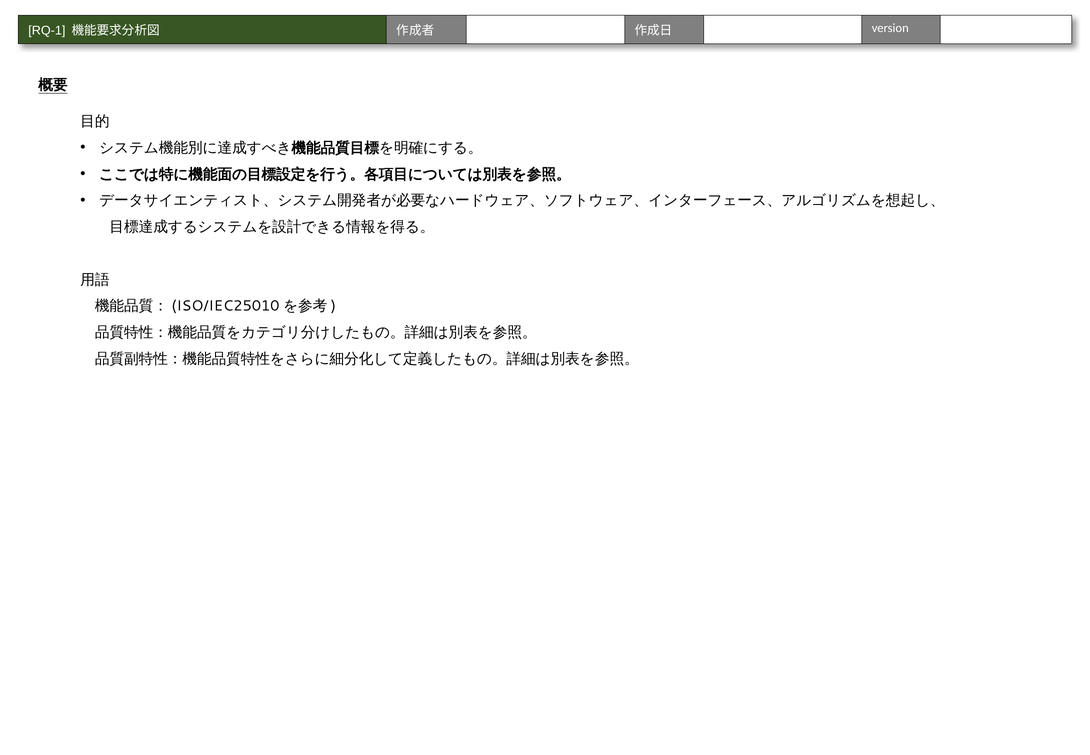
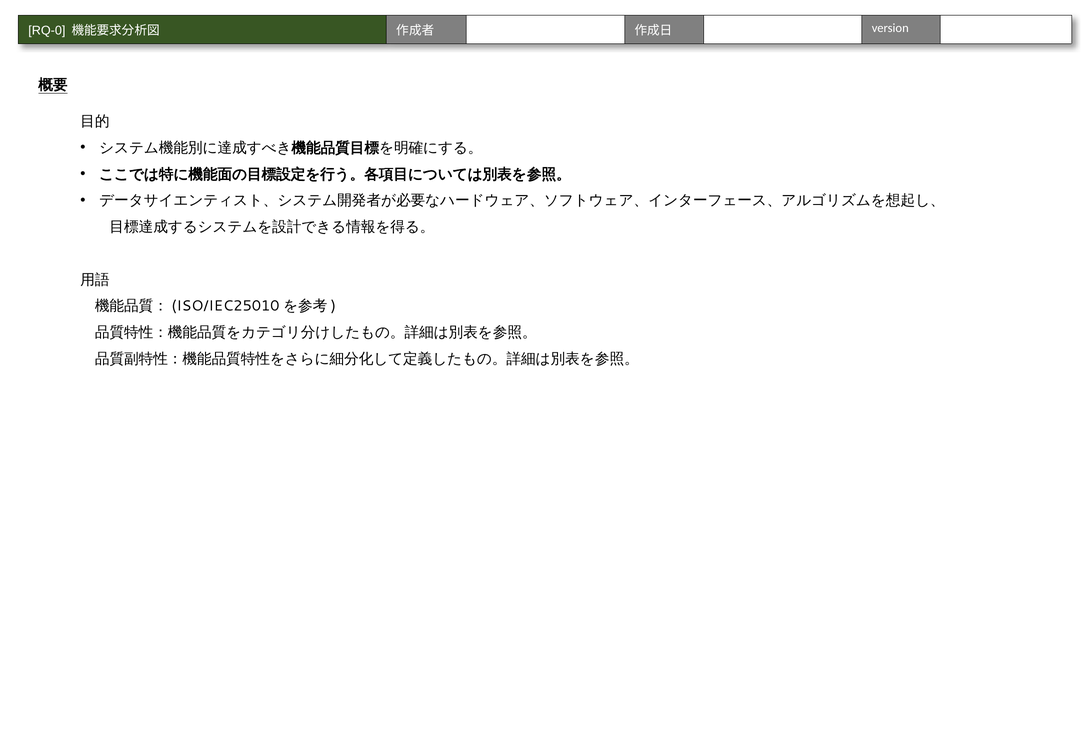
RQ-1: RQ-1 -> RQ-0
